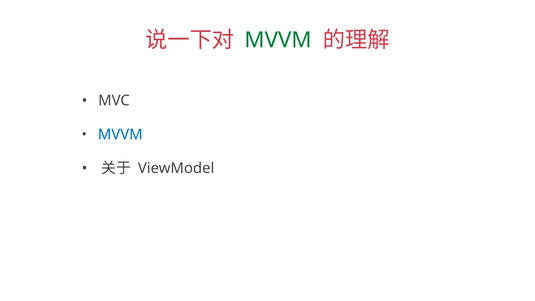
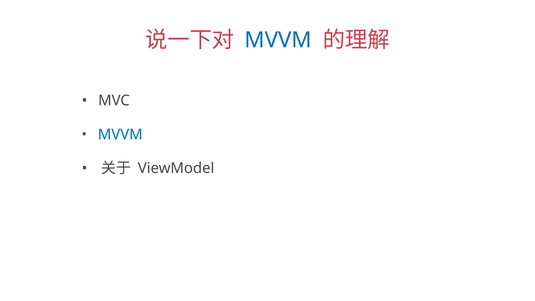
MVVM at (278, 40) colour: green -> blue
